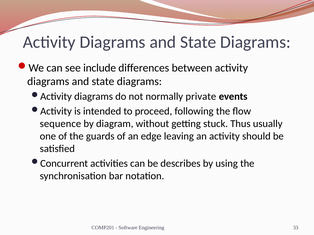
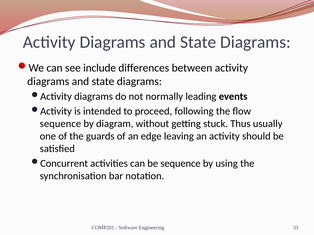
private: private -> leading
be describes: describes -> sequence
